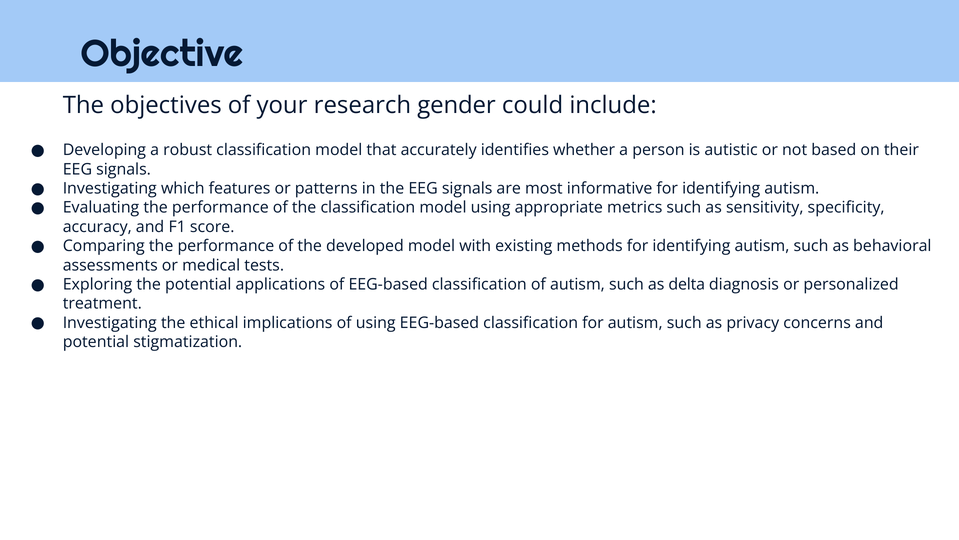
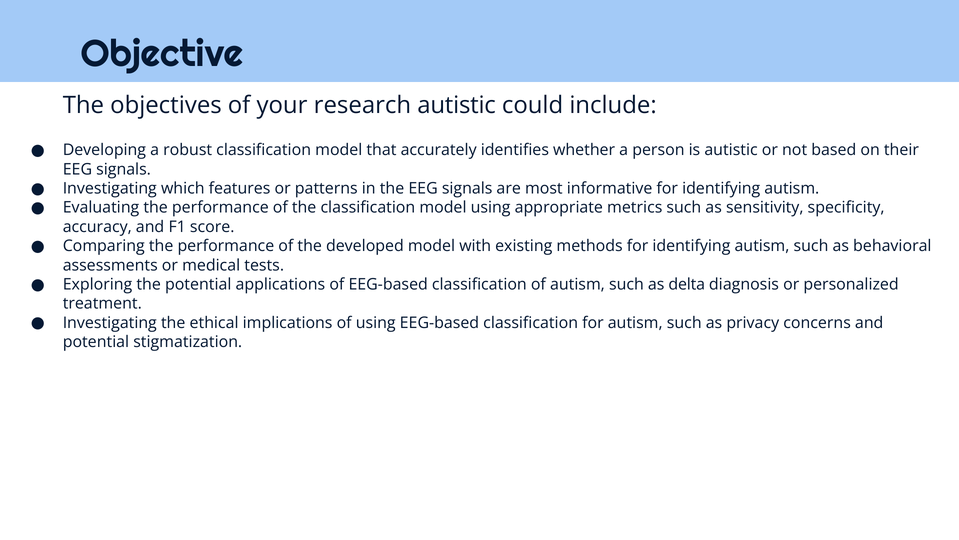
research gender: gender -> autistic
